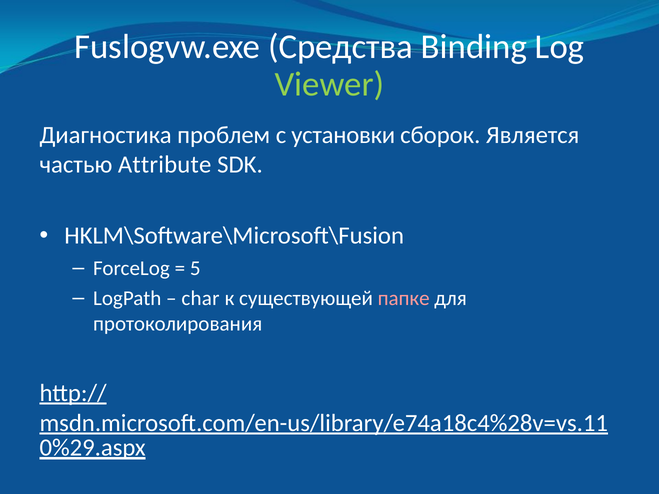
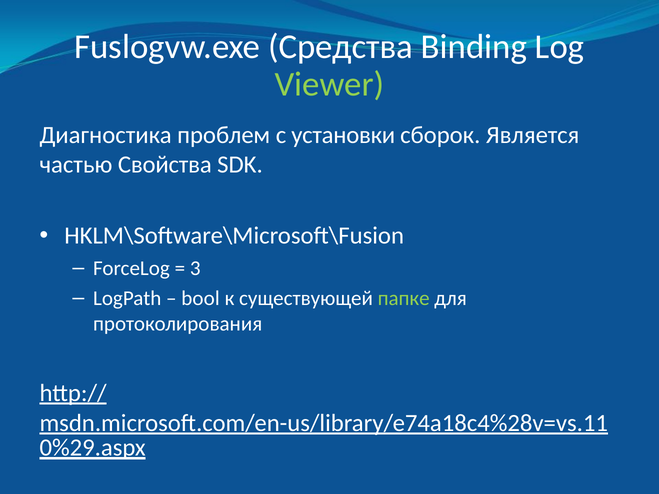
Attribute: Attribute -> Свойства
5: 5 -> 3
char: char -> bool
папке colour: pink -> light green
